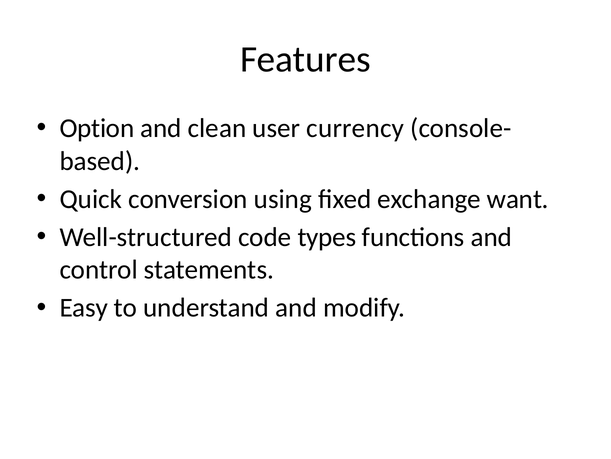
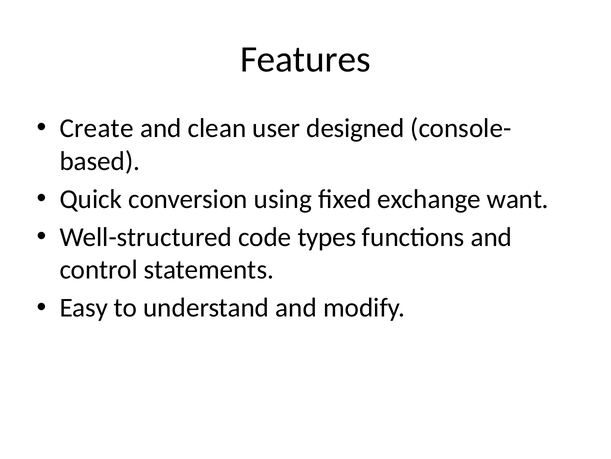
Option: Option -> Create
currency: currency -> designed
